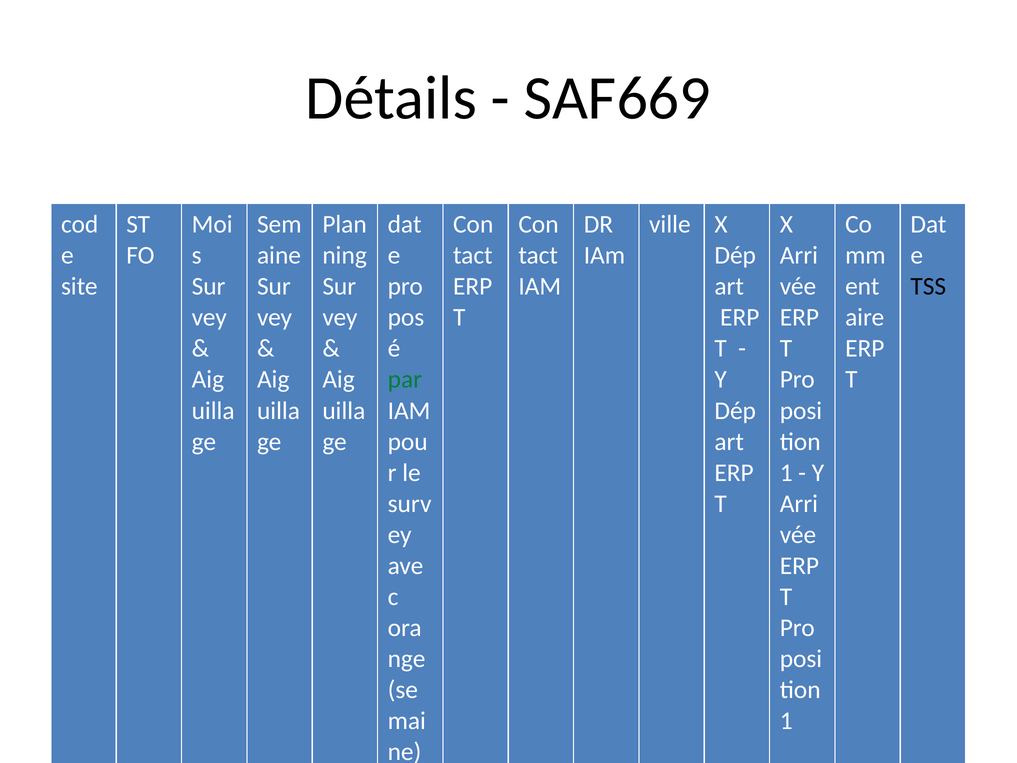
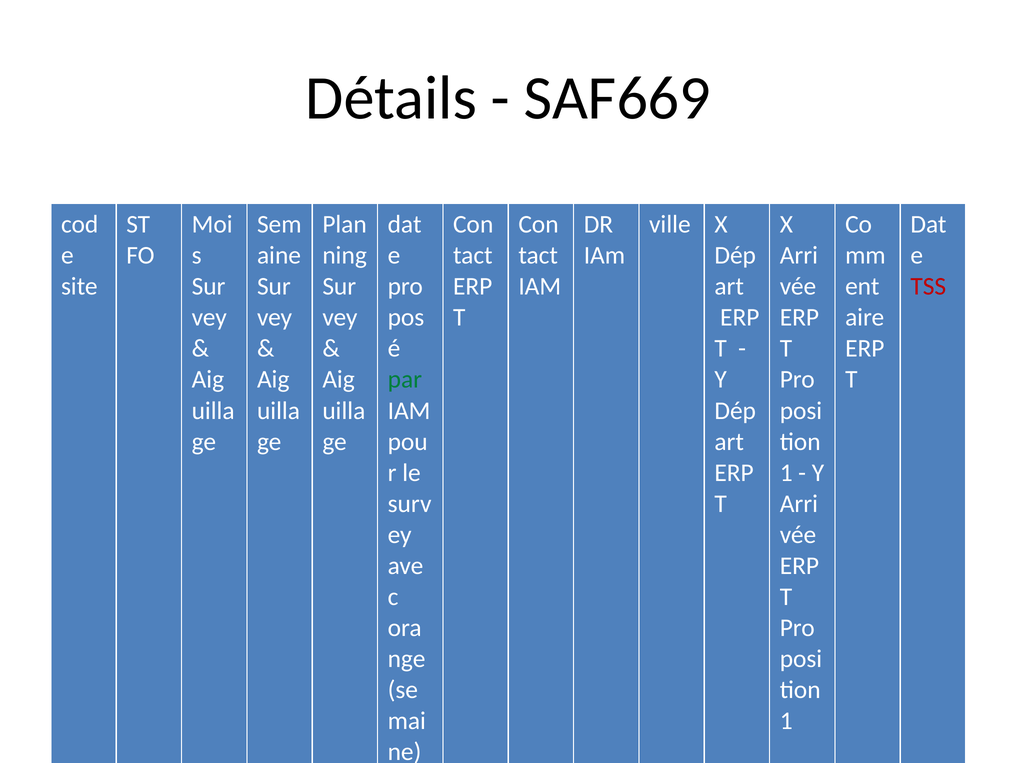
TSS colour: black -> red
